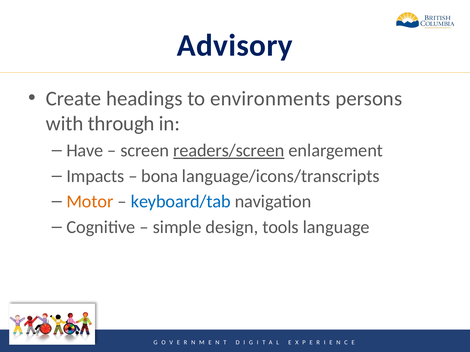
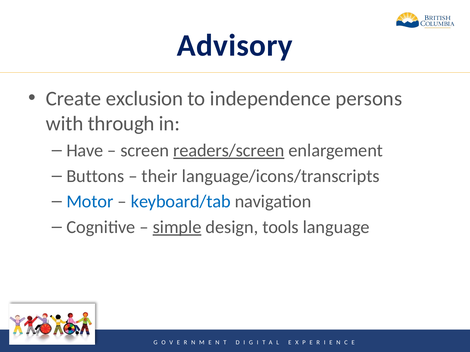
headings: headings -> exclusion
environments: environments -> independence
Impacts: Impacts -> Buttons
bona: bona -> their
Motor colour: orange -> blue
simple underline: none -> present
